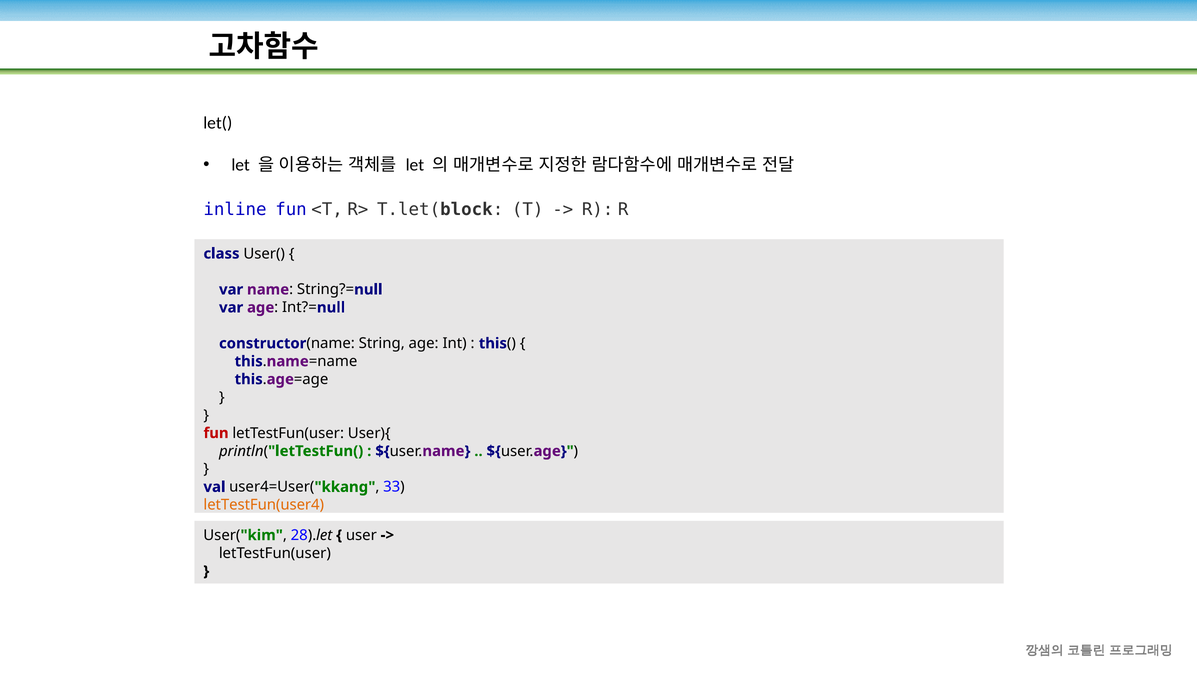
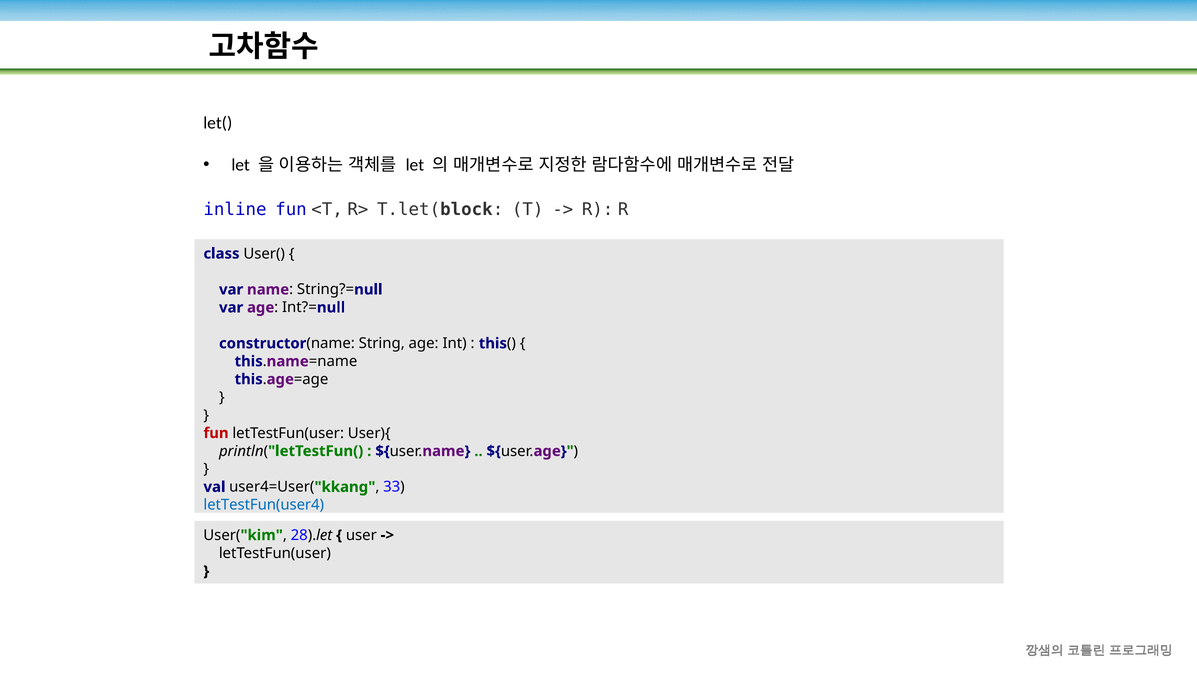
letTestFun(user4 colour: orange -> blue
